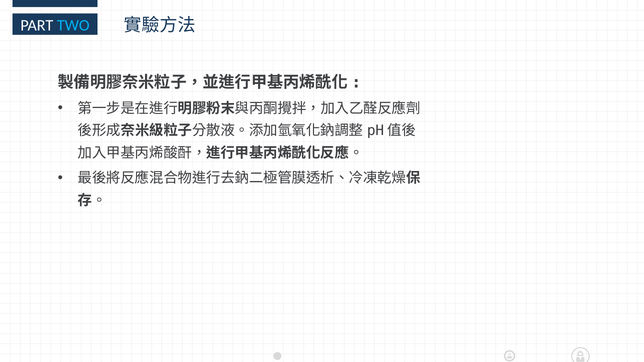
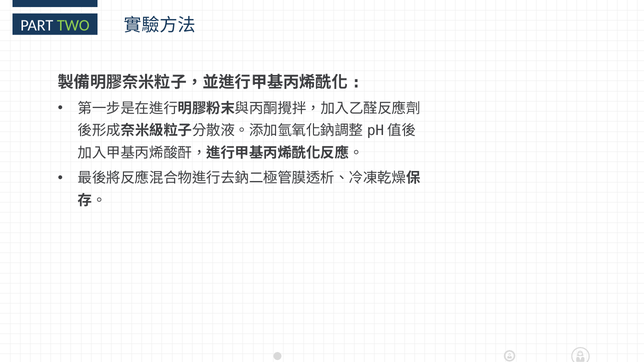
TWO colour: light blue -> light green
